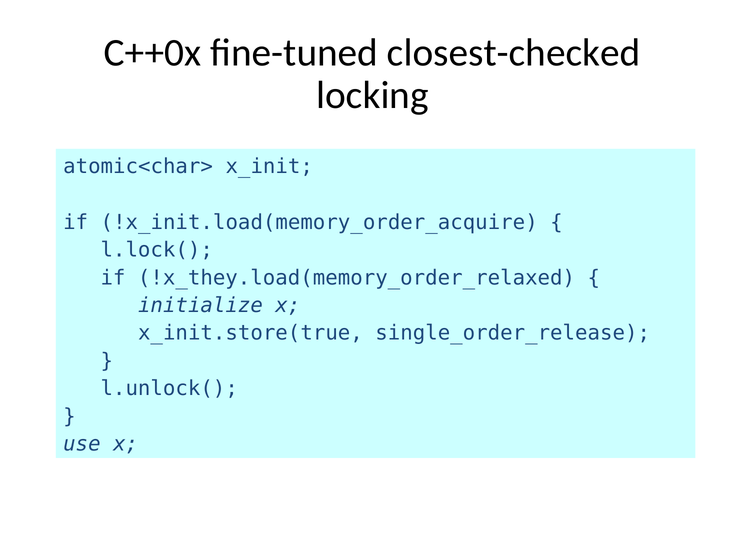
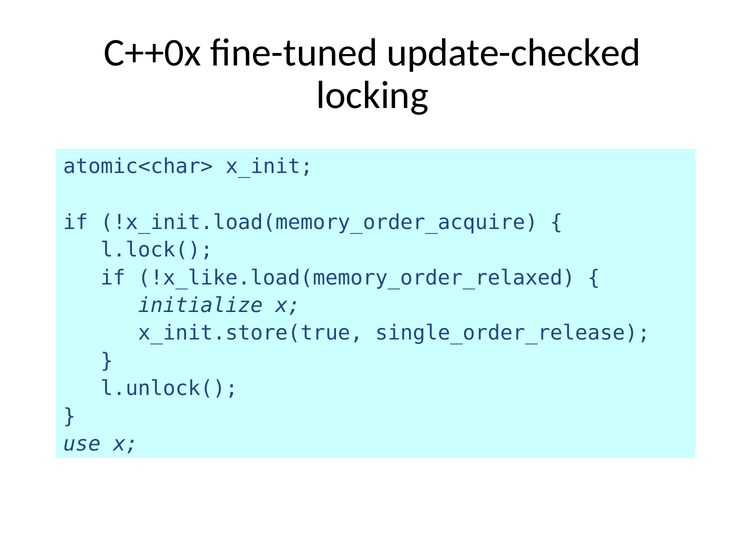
closest-checked: closest-checked -> update-checked
!x_they.load(memory_order_relaxed: !x_they.load(memory_order_relaxed -> !x_like.load(memory_order_relaxed
